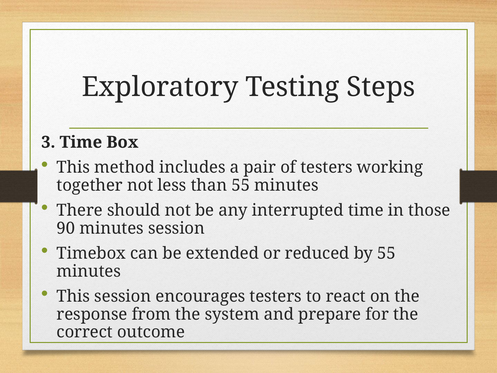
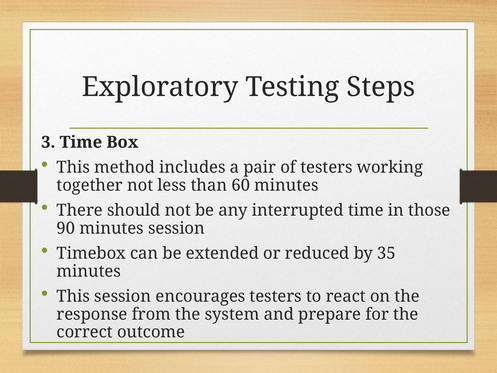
than 55: 55 -> 60
by 55: 55 -> 35
